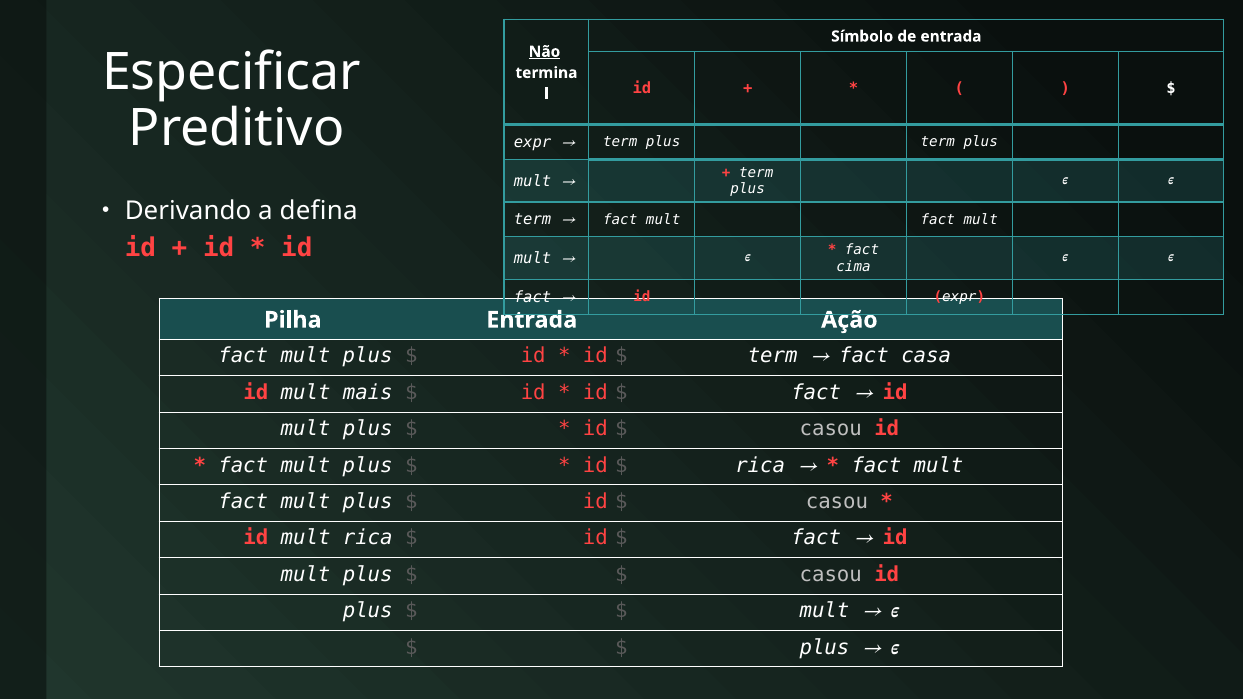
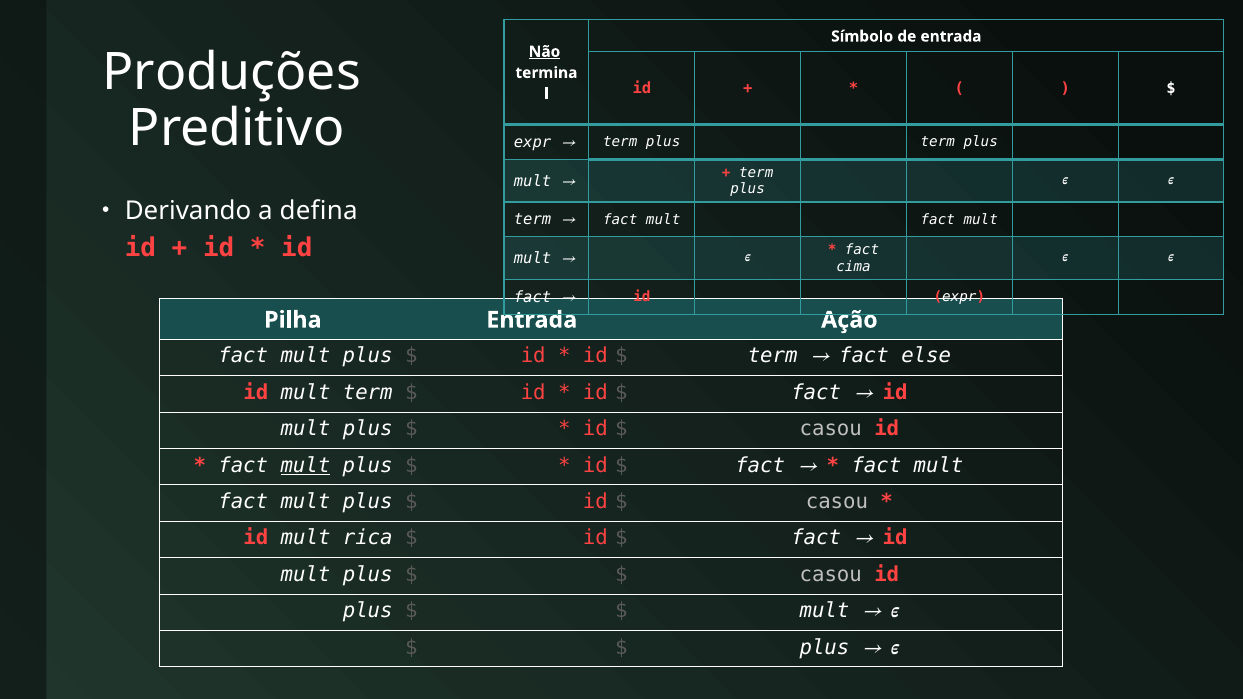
Especificar: Especificar -> Produções
casa: casa -> else
mult mais: mais -> term
mult at (305, 466) underline: none -> present
rica at (760, 466): rica -> fact
